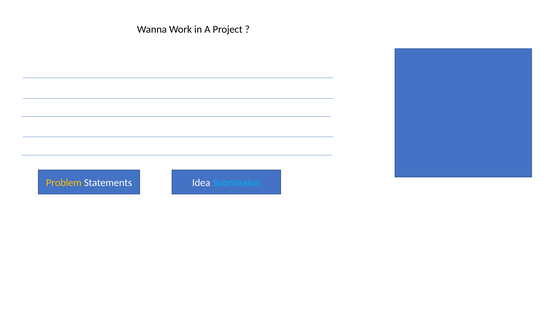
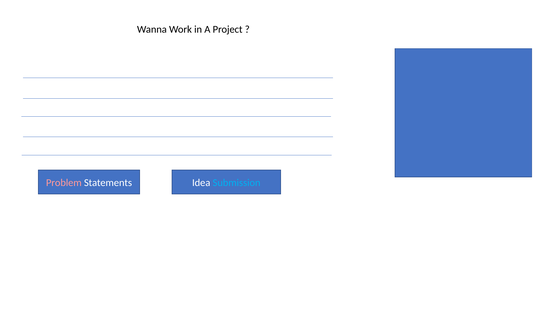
Problem colour: yellow -> pink
